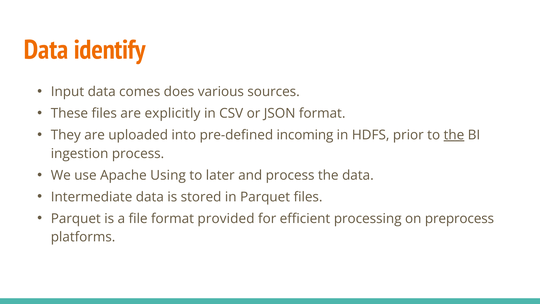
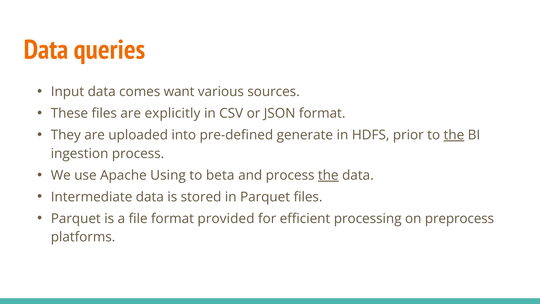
identify: identify -> queries
does: does -> want
incoming: incoming -> generate
later: later -> beta
the at (328, 175) underline: none -> present
